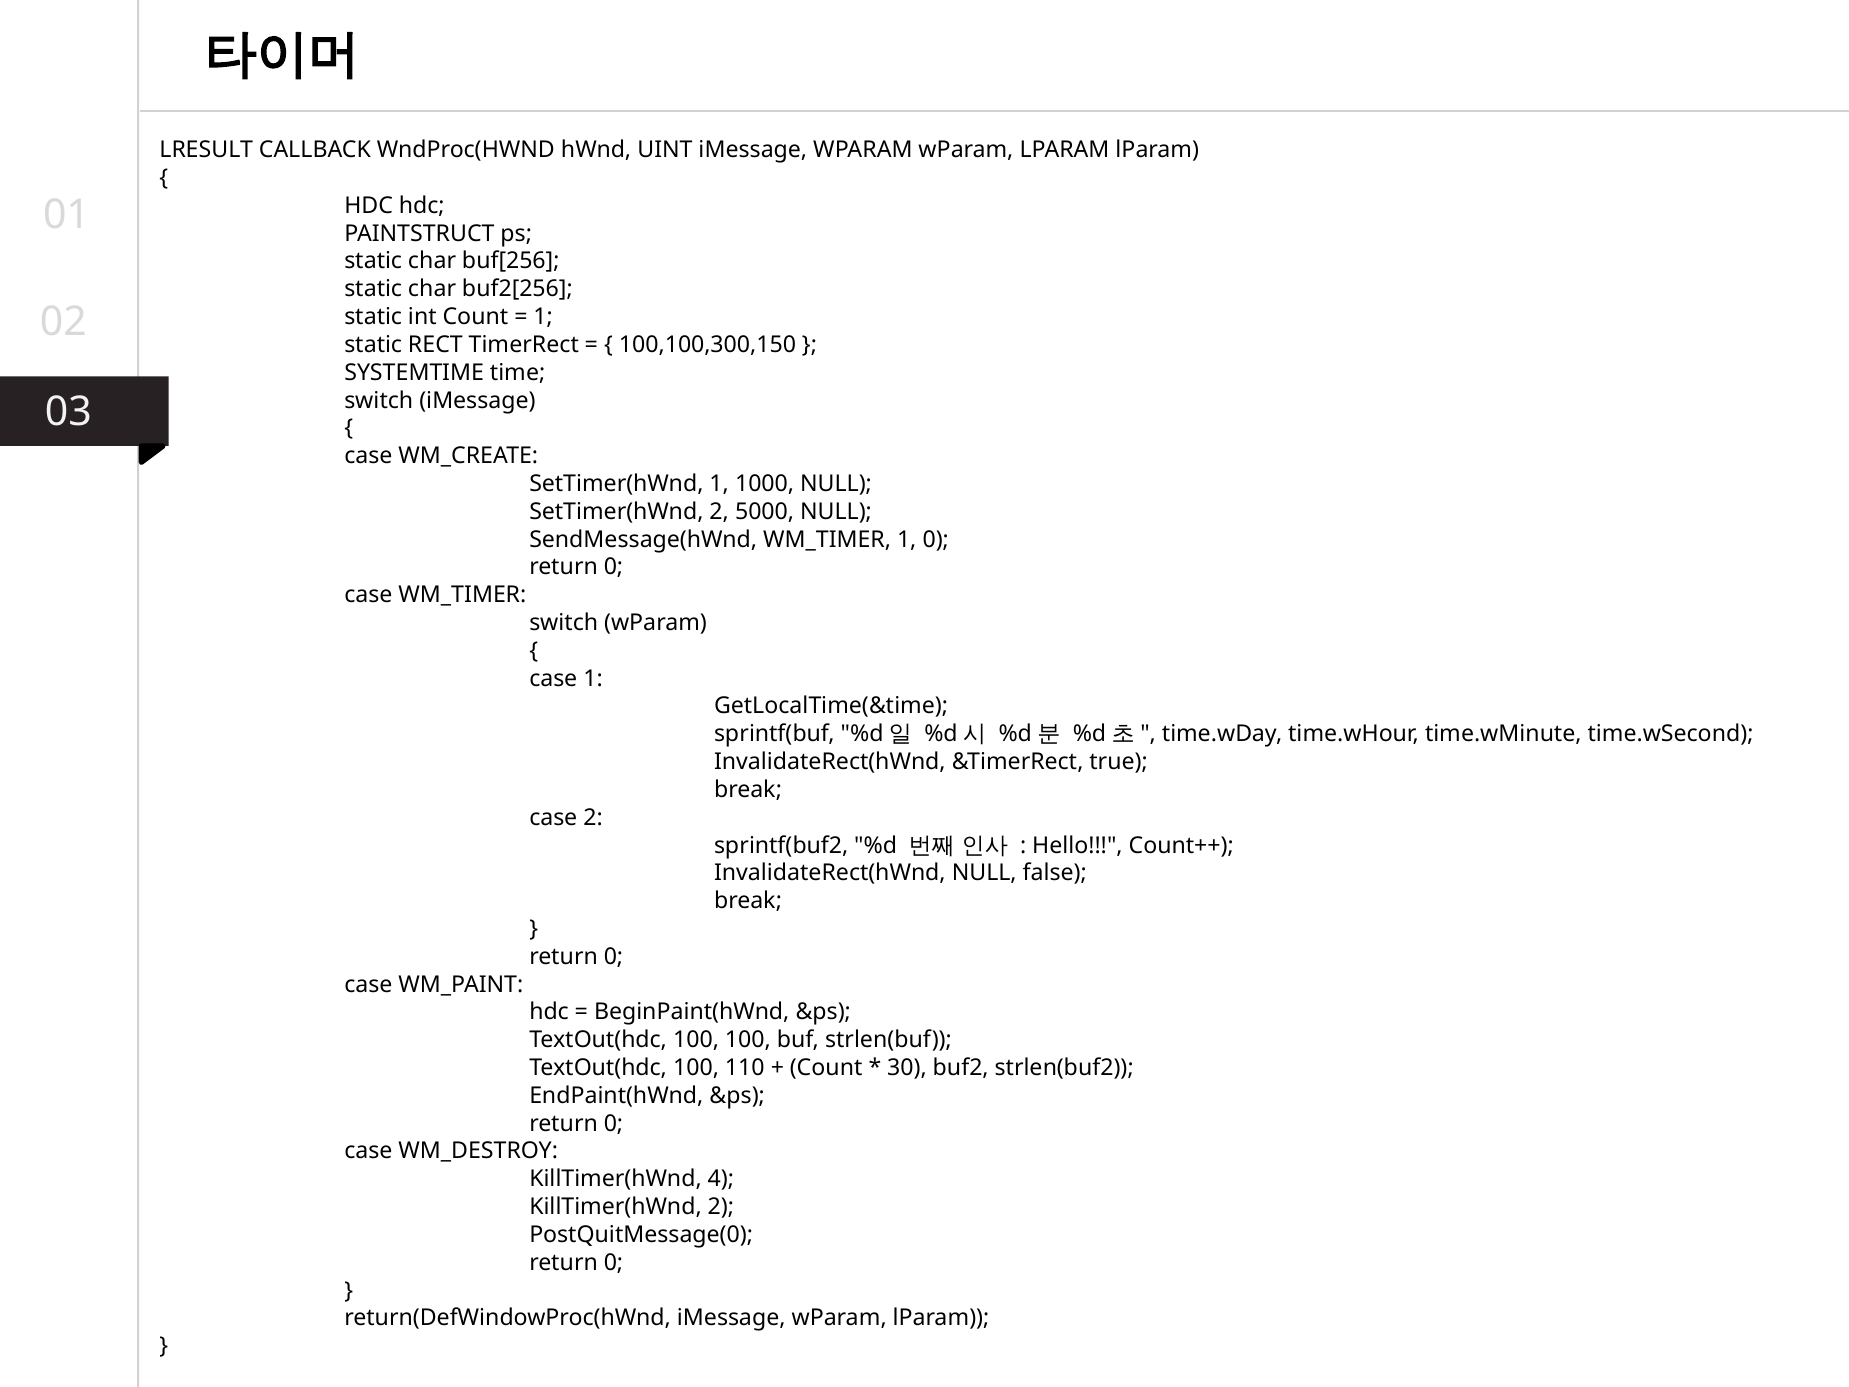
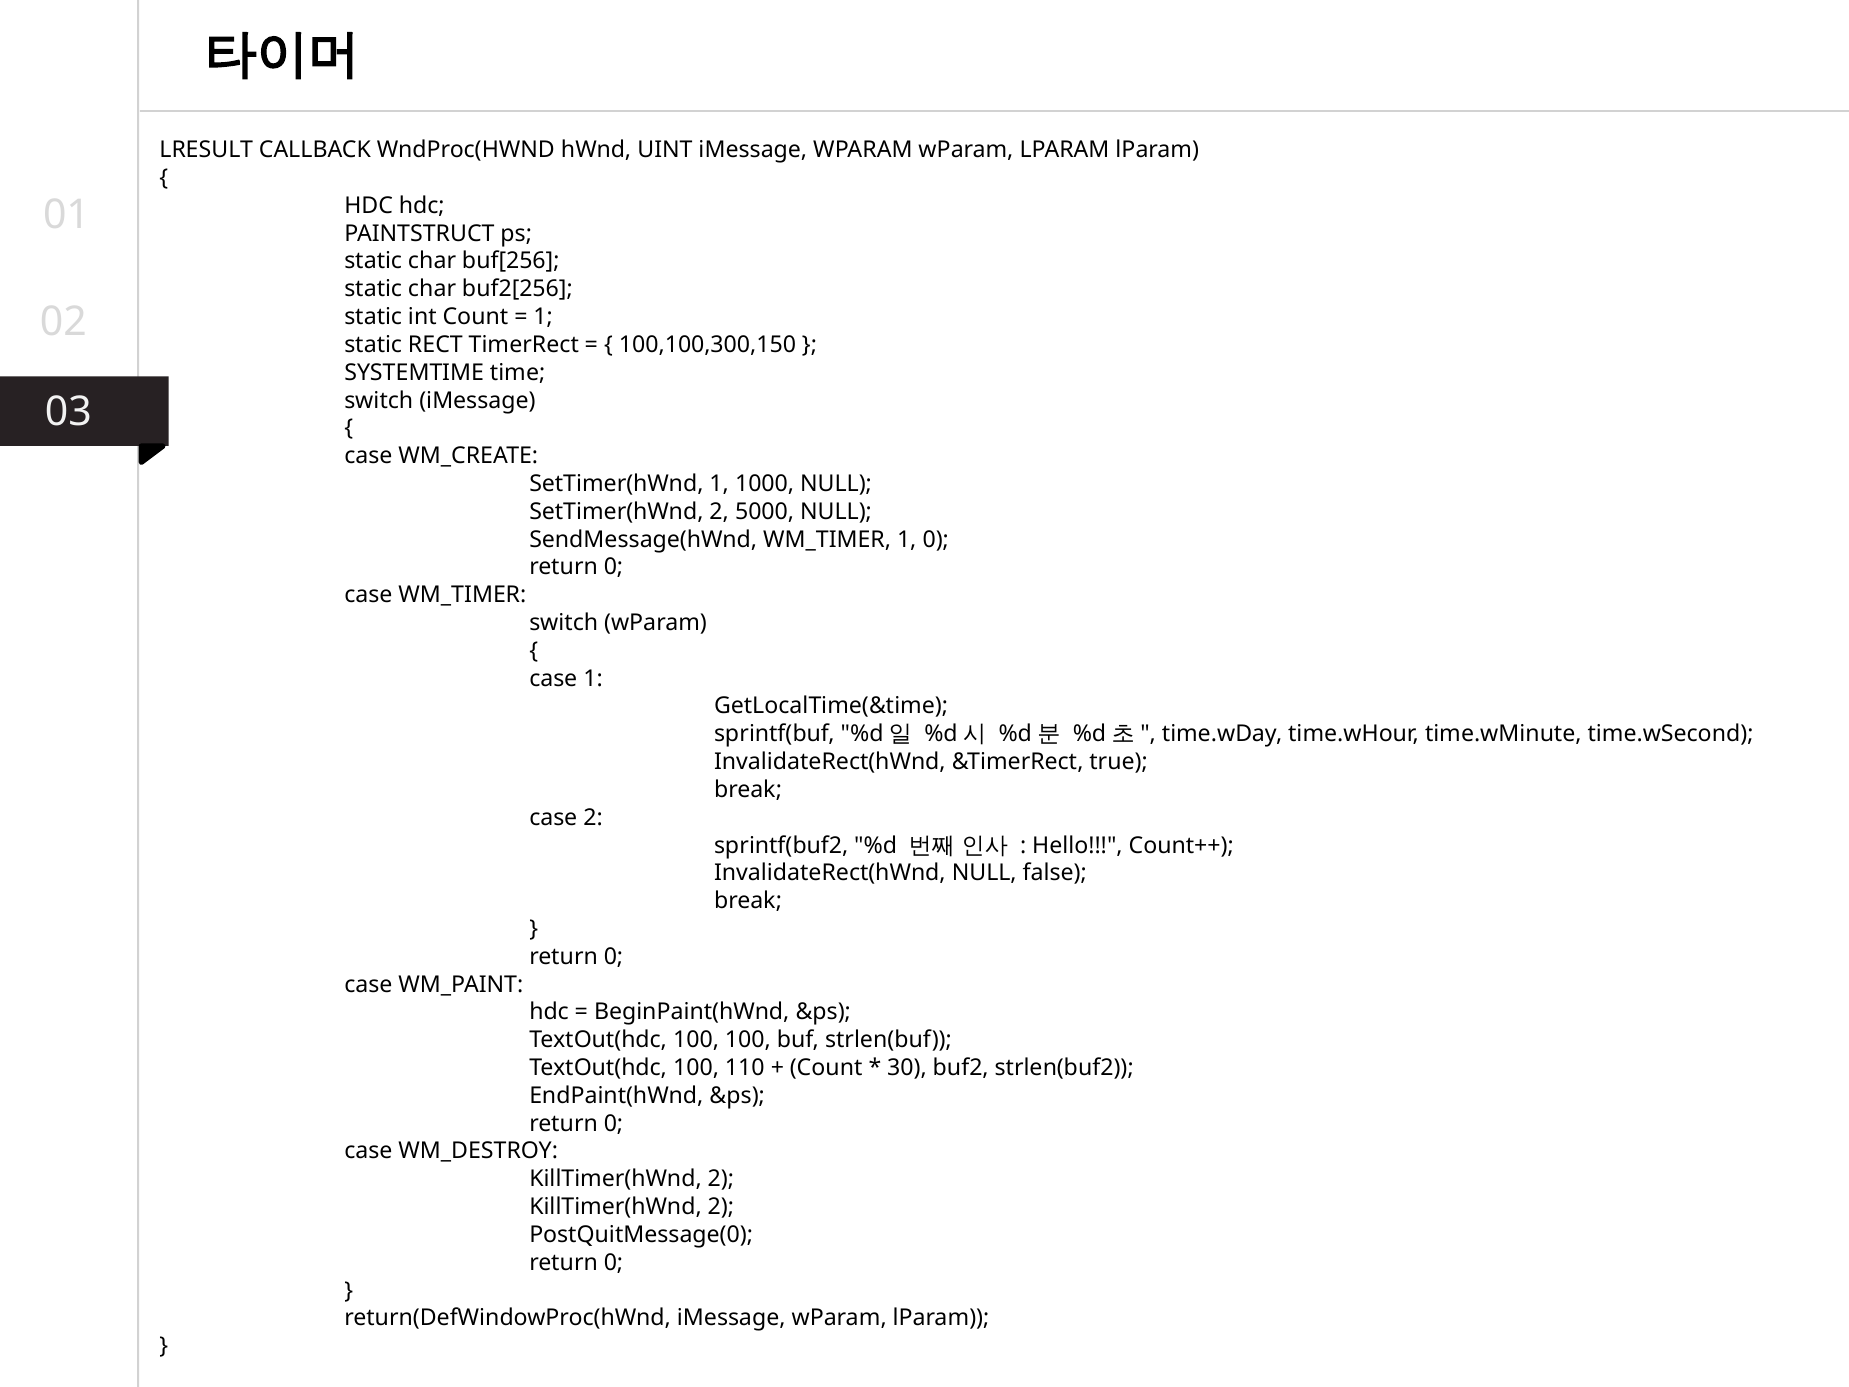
4 at (721, 1179): 4 -> 2
